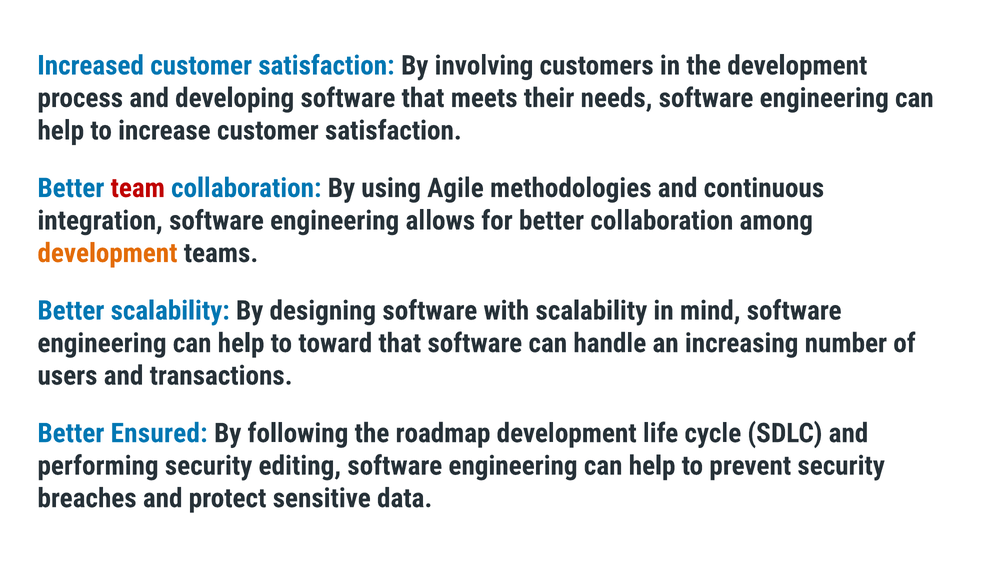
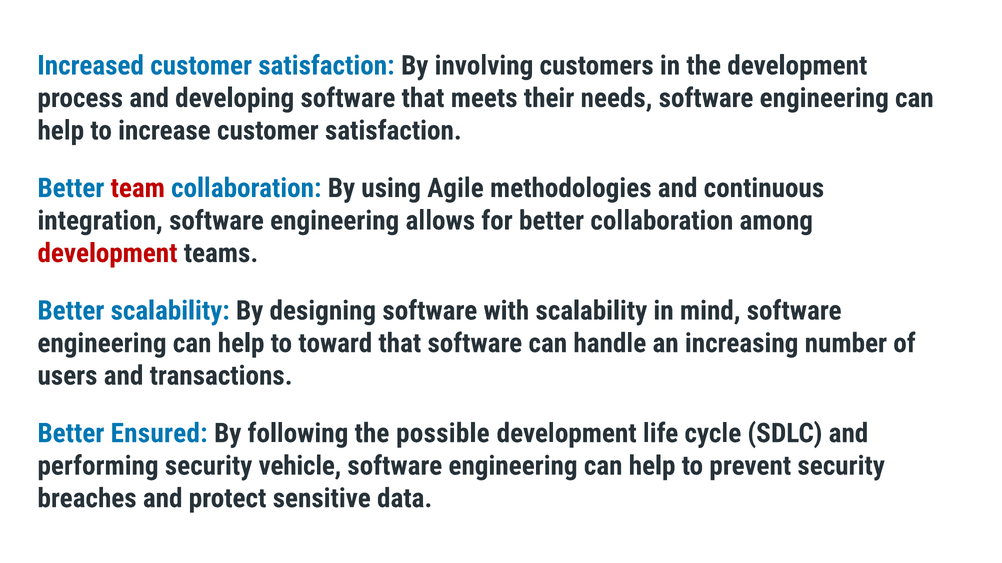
development at (107, 253) colour: orange -> red
roadmap: roadmap -> possible
editing: editing -> vehicle
